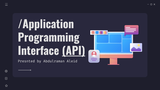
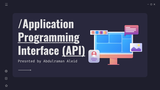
Programming underline: none -> present
